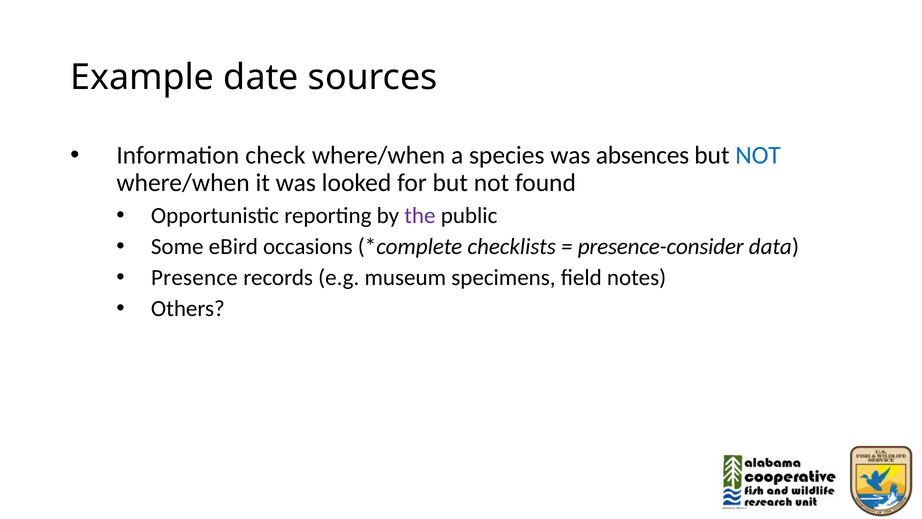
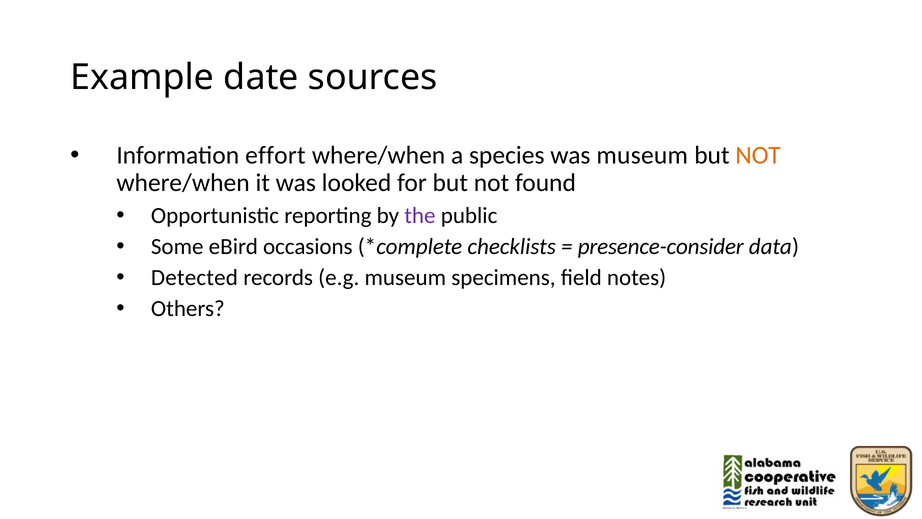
check: check -> effort
was absences: absences -> museum
NOT at (758, 155) colour: blue -> orange
Presence: Presence -> Detected
